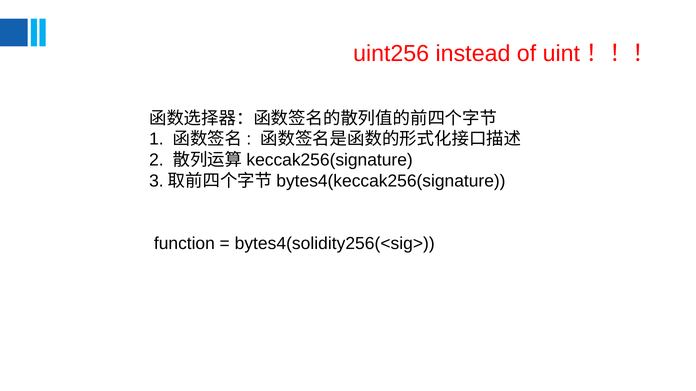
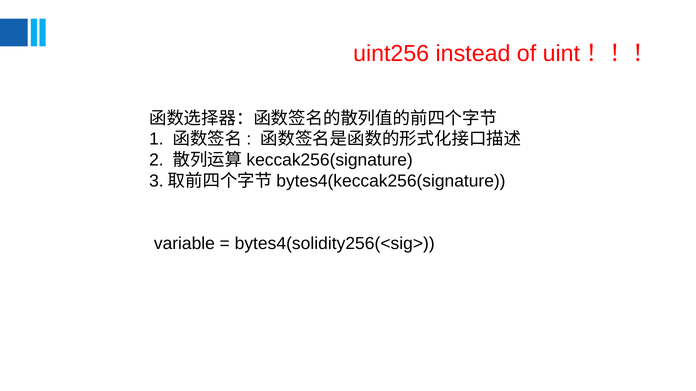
function: function -> variable
